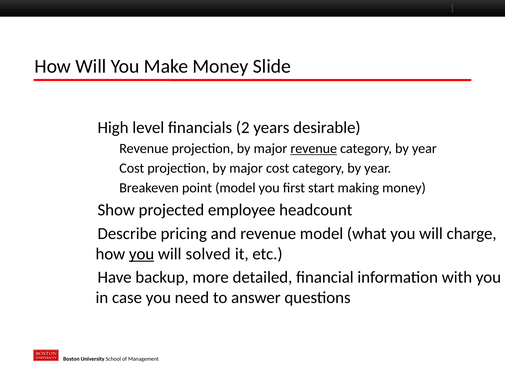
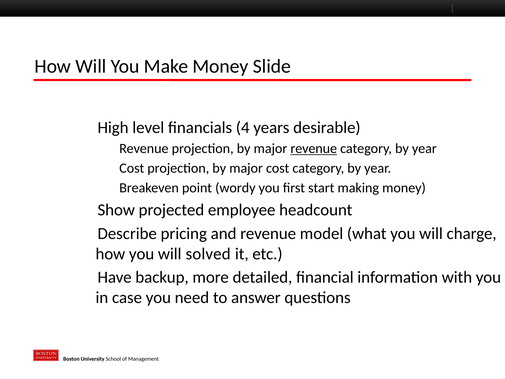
2: 2 -> 4
point model: model -> wordy
you at (142, 254) underline: present -> none
